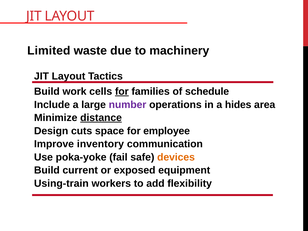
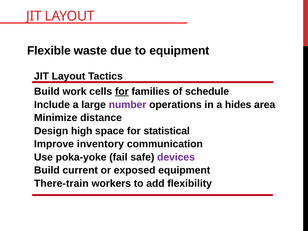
Limited: Limited -> Flexible
to machinery: machinery -> equipment
distance underline: present -> none
cuts: cuts -> high
employee: employee -> statistical
devices colour: orange -> purple
Using-train: Using-train -> There-train
